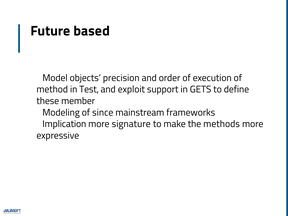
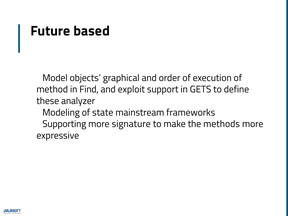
precision: precision -> graphical
Test: Test -> Find
member: member -> analyzer
since: since -> state
Implication: Implication -> Supporting
